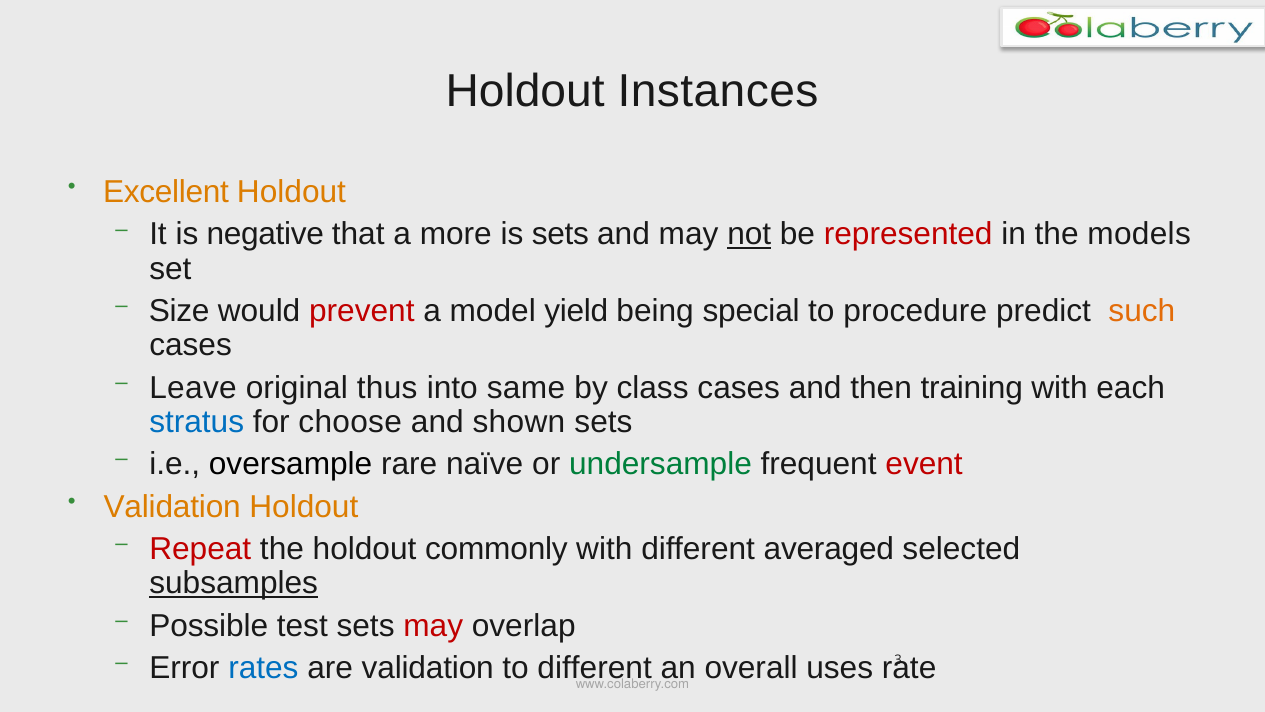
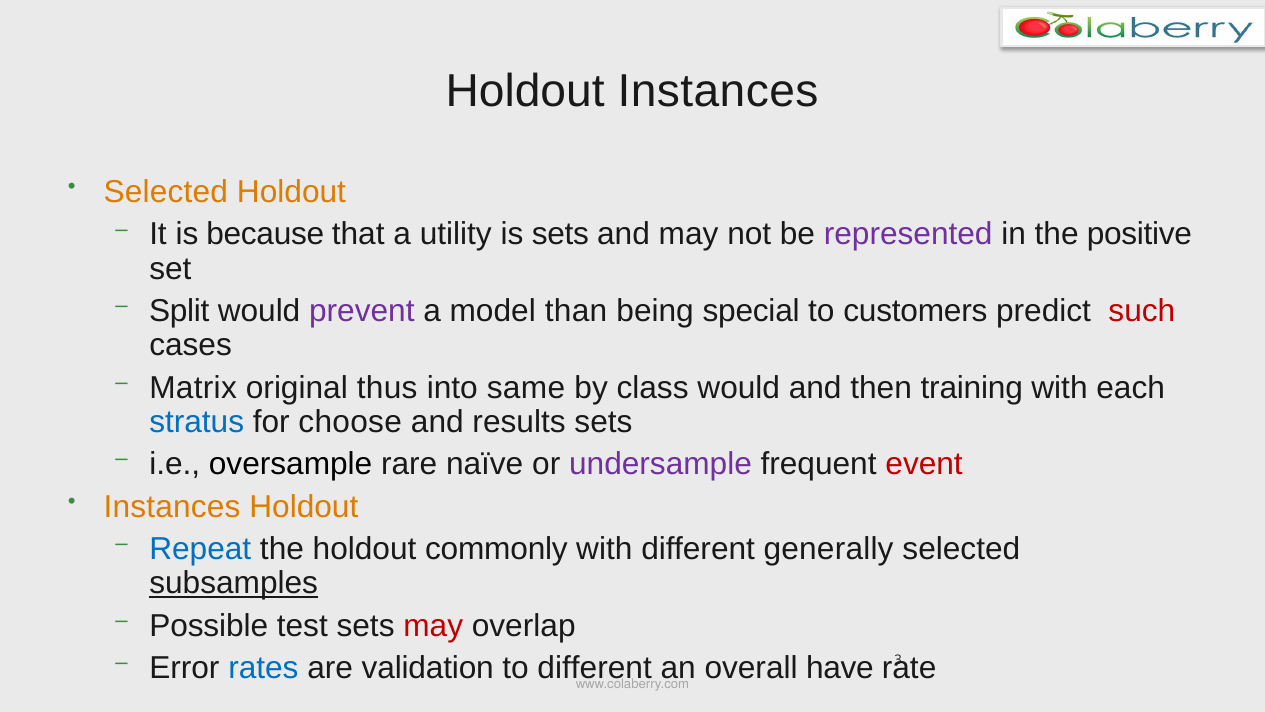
Excellent at (166, 192): Excellent -> Selected
negative: negative -> because
more: more -> utility
not underline: present -> none
represented colour: red -> purple
models: models -> positive
Size: Size -> Split
prevent colour: red -> purple
yield: yield -> than
procedure: procedure -> customers
such colour: orange -> red
Leave: Leave -> Matrix
class cases: cases -> would
shown: shown -> results
undersample colour: green -> purple
Validation at (172, 506): Validation -> Instances
Repeat colour: red -> blue
averaged: averaged -> generally
uses: uses -> have
